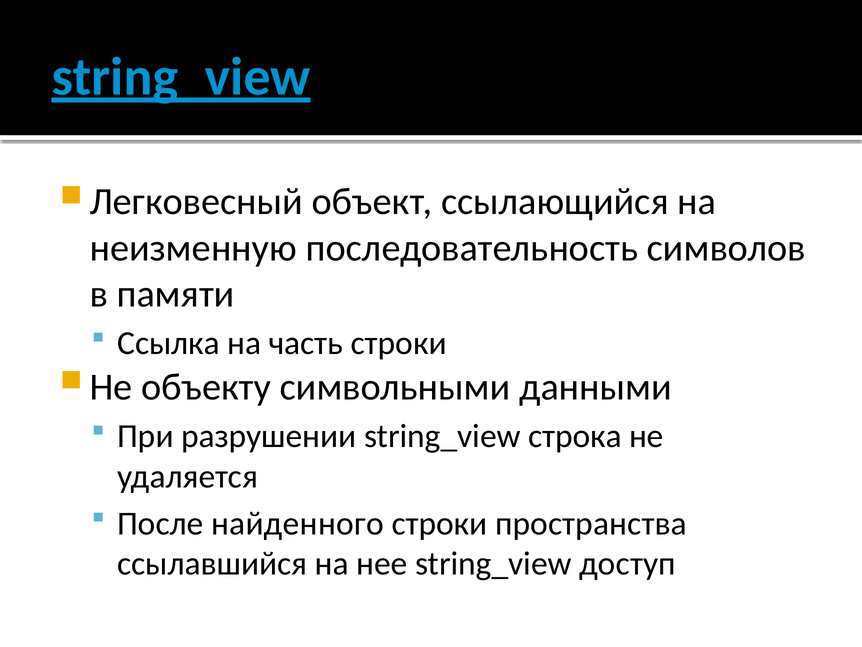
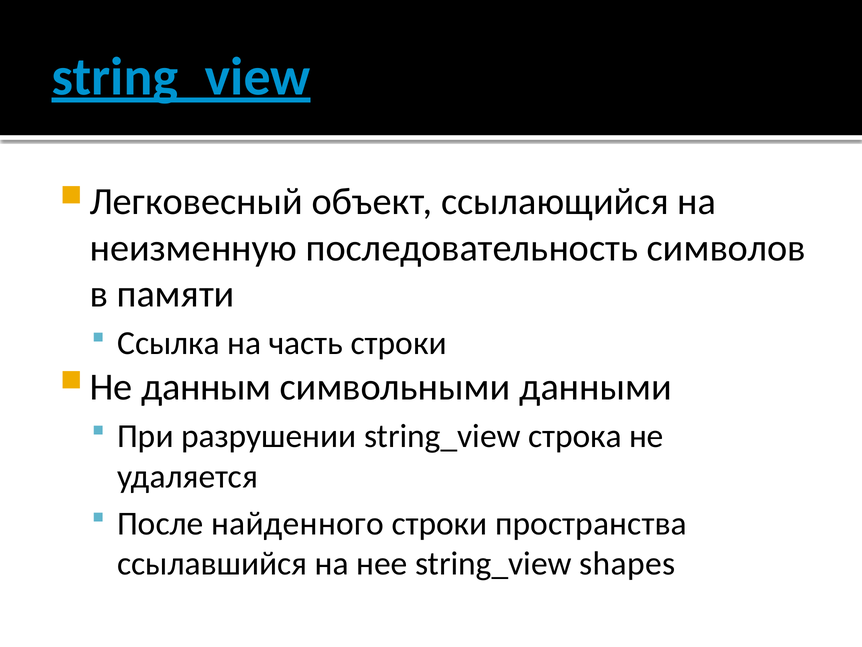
объекту: объекту -> данным
доступ: доступ -> shapes
